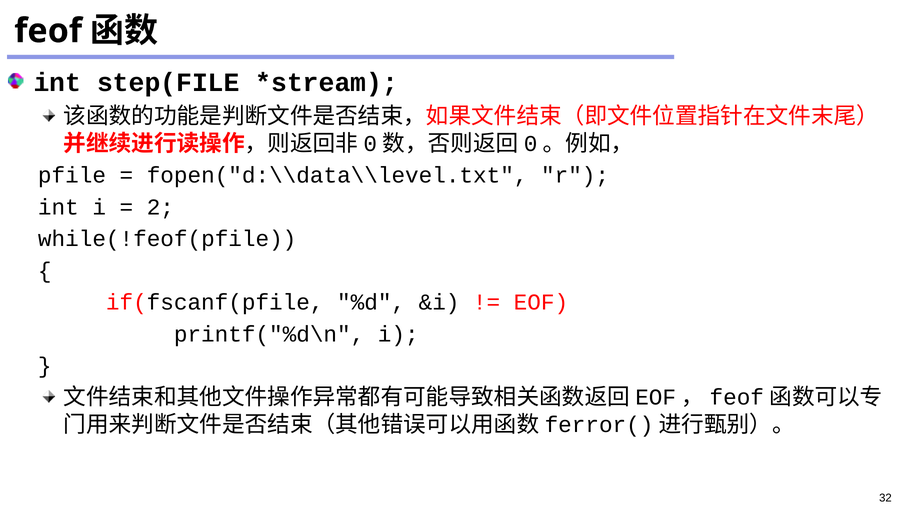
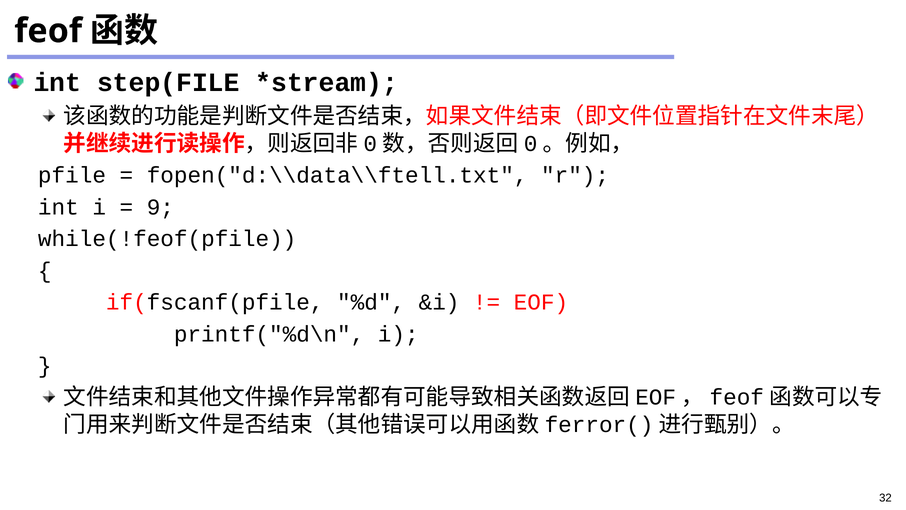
fopen("d:\\data\\level.txt: fopen("d:\\data\\level.txt -> fopen("d:\\data\\ftell.txt
2: 2 -> 9
